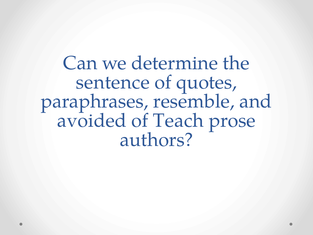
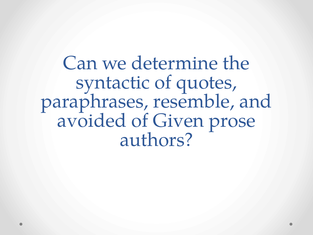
sentence: sentence -> syntactic
Teach: Teach -> Given
